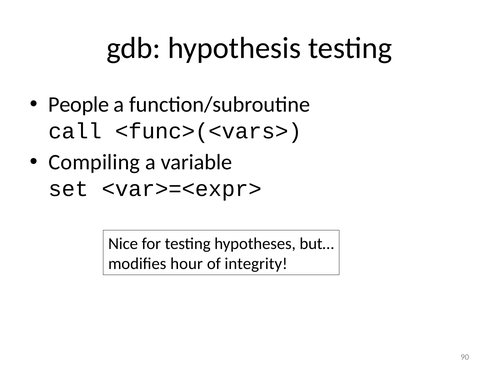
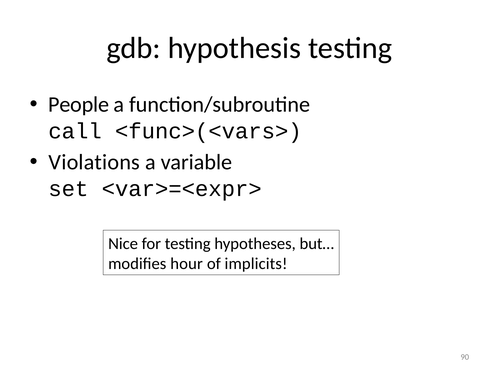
Compiling: Compiling -> Violations
integrity: integrity -> implicits
